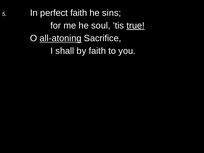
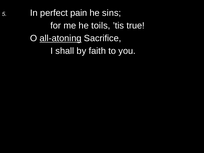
perfect faith: faith -> pain
soul: soul -> toils
true underline: present -> none
